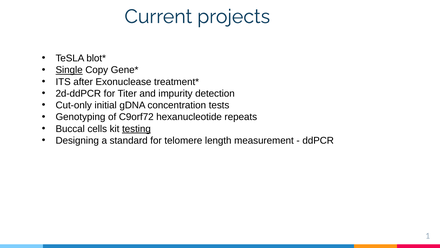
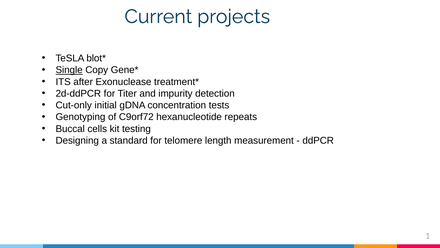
testing underline: present -> none
